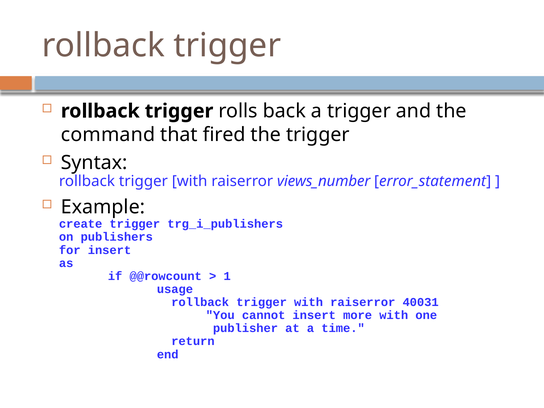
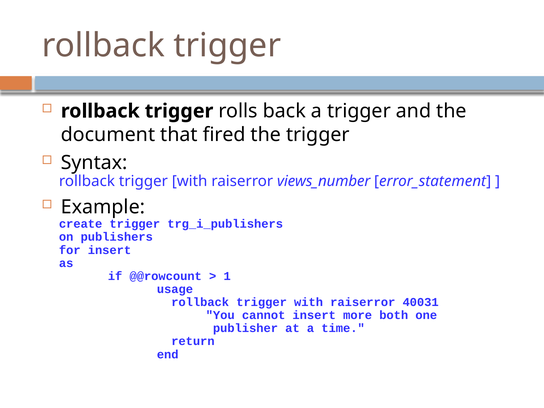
command: command -> document
more with: with -> both
